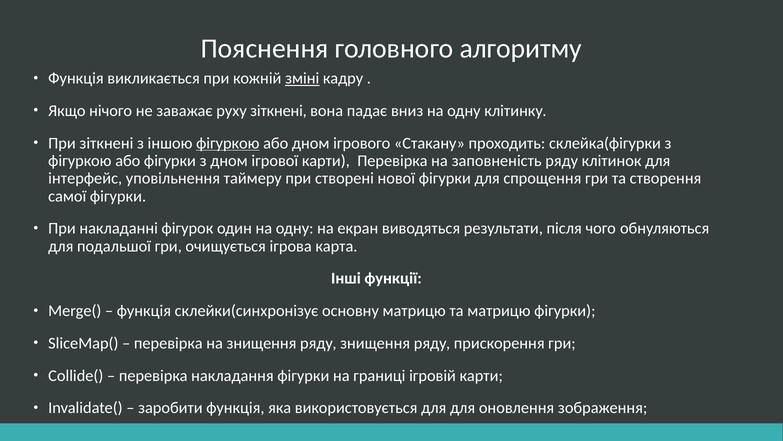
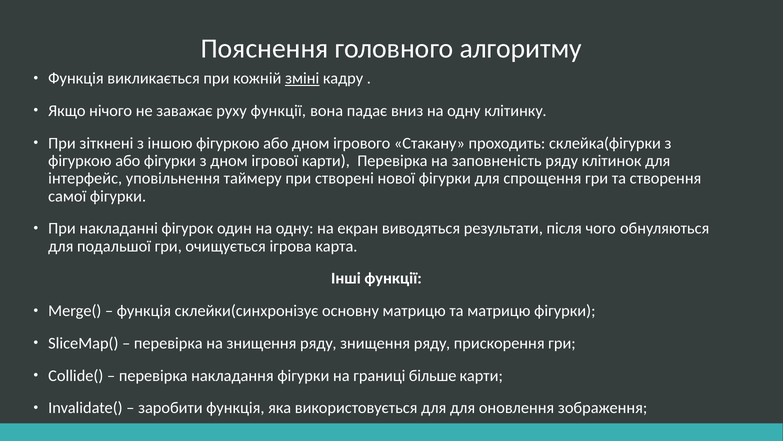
руху зіткнені: зіткнені -> функції
фігуркою at (228, 143) underline: present -> none
ігровій: ігровій -> більше
